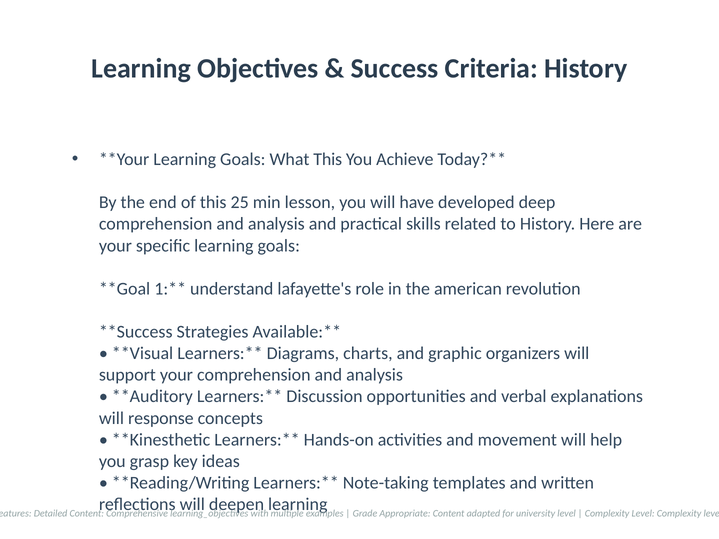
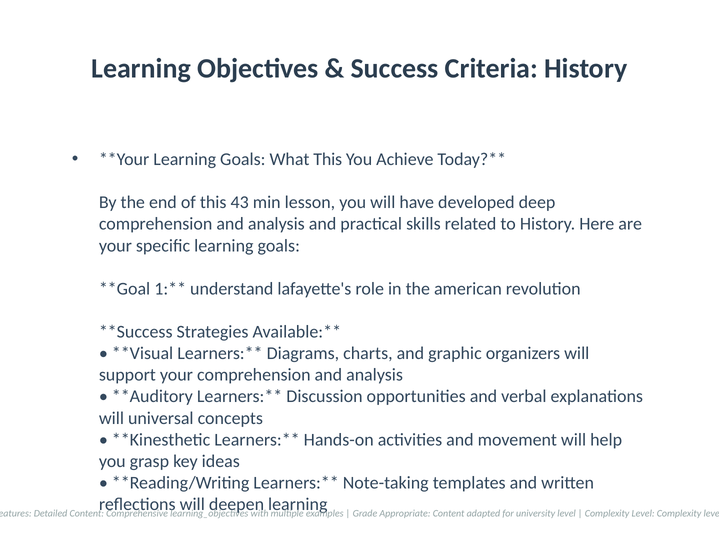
25: 25 -> 43
response: response -> universal
